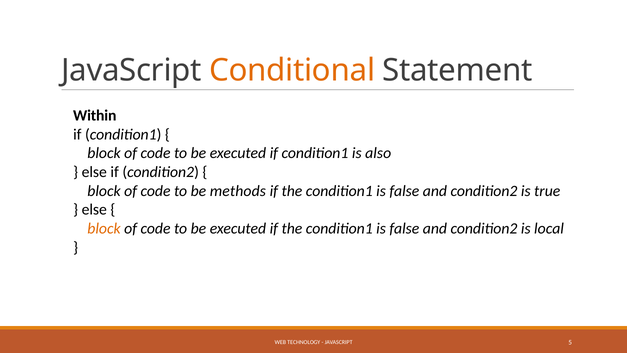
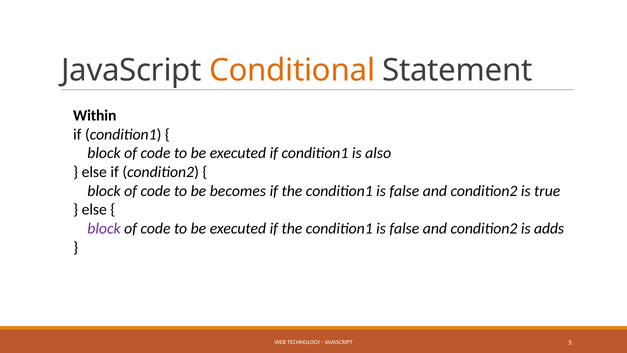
methods: methods -> becomes
block at (104, 228) colour: orange -> purple
local: local -> adds
